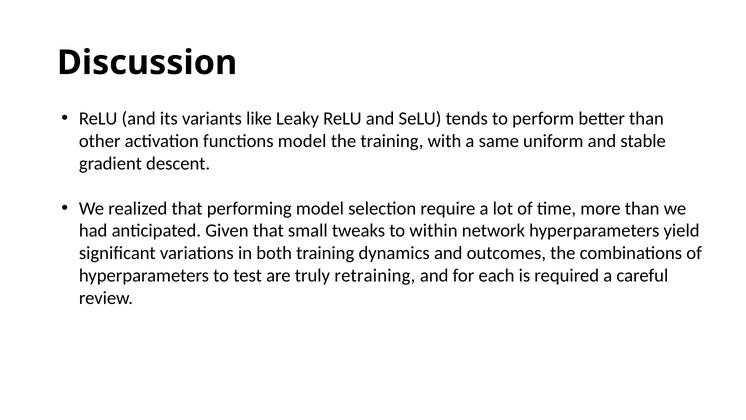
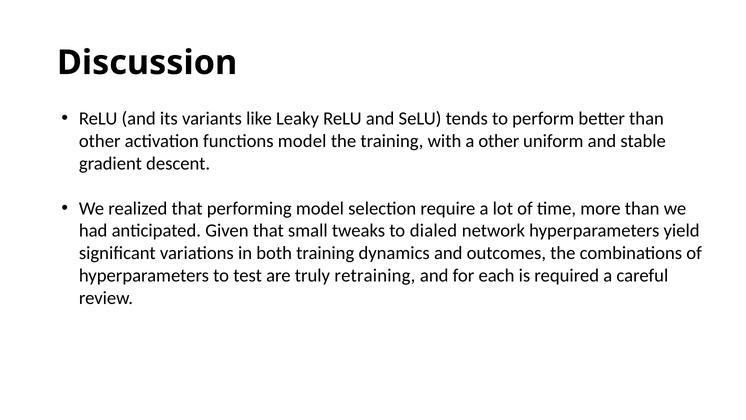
a same: same -> other
within: within -> dialed
